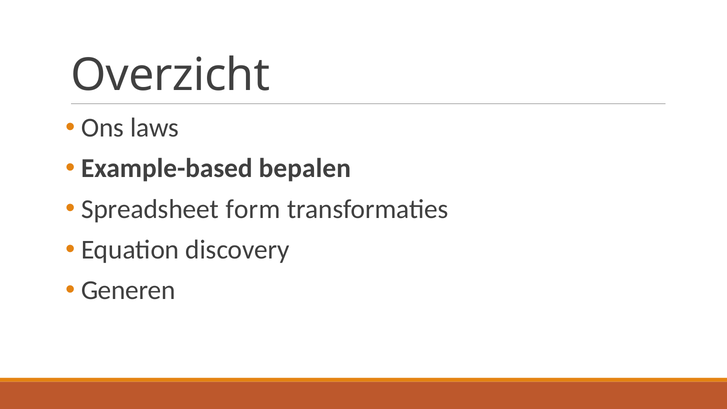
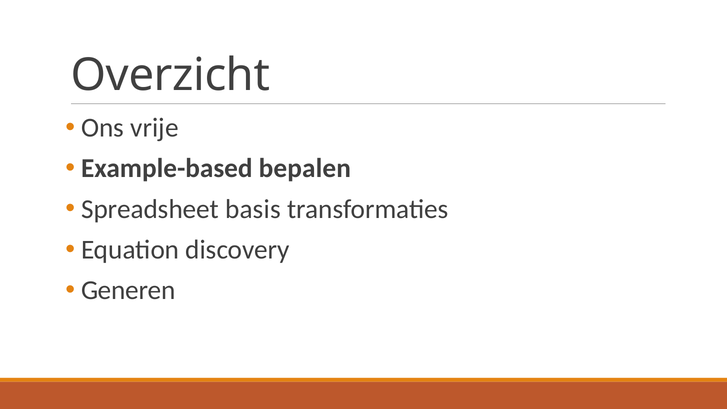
laws: laws -> vrije
form: form -> basis
